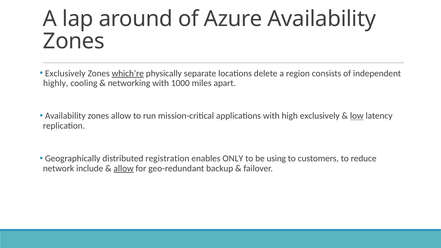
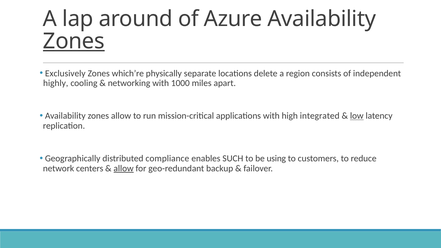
Zones at (74, 41) underline: none -> present
which’re underline: present -> none
high exclusively: exclusively -> integrated
registration: registration -> compliance
ONLY: ONLY -> SUCH
include: include -> centers
